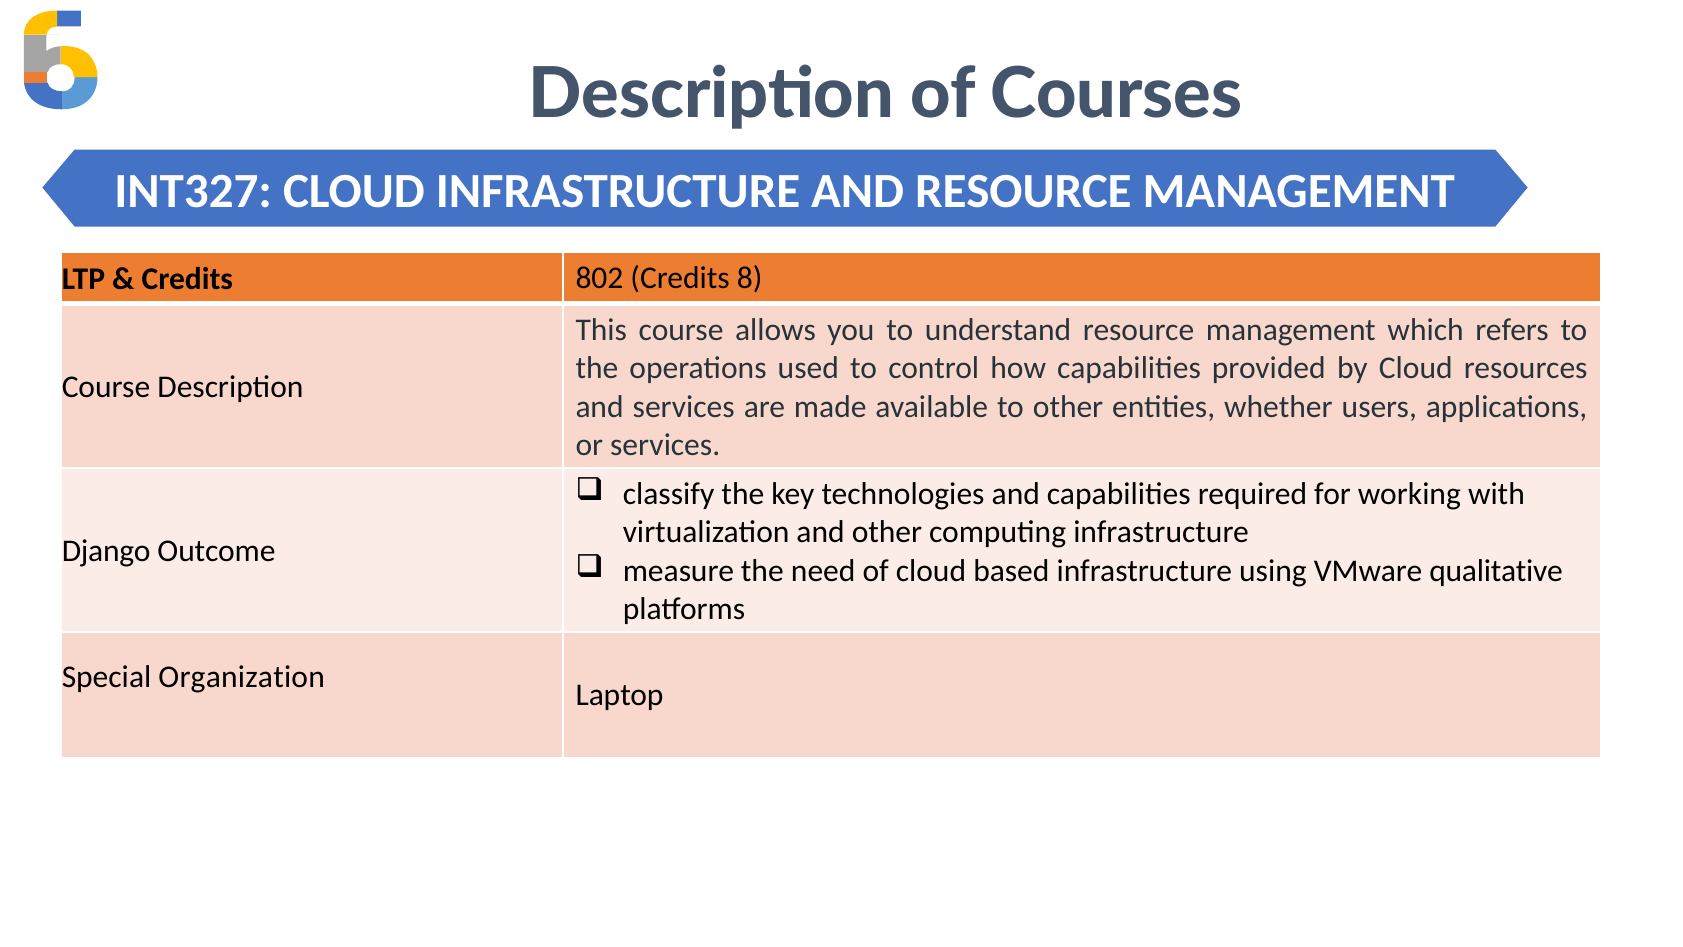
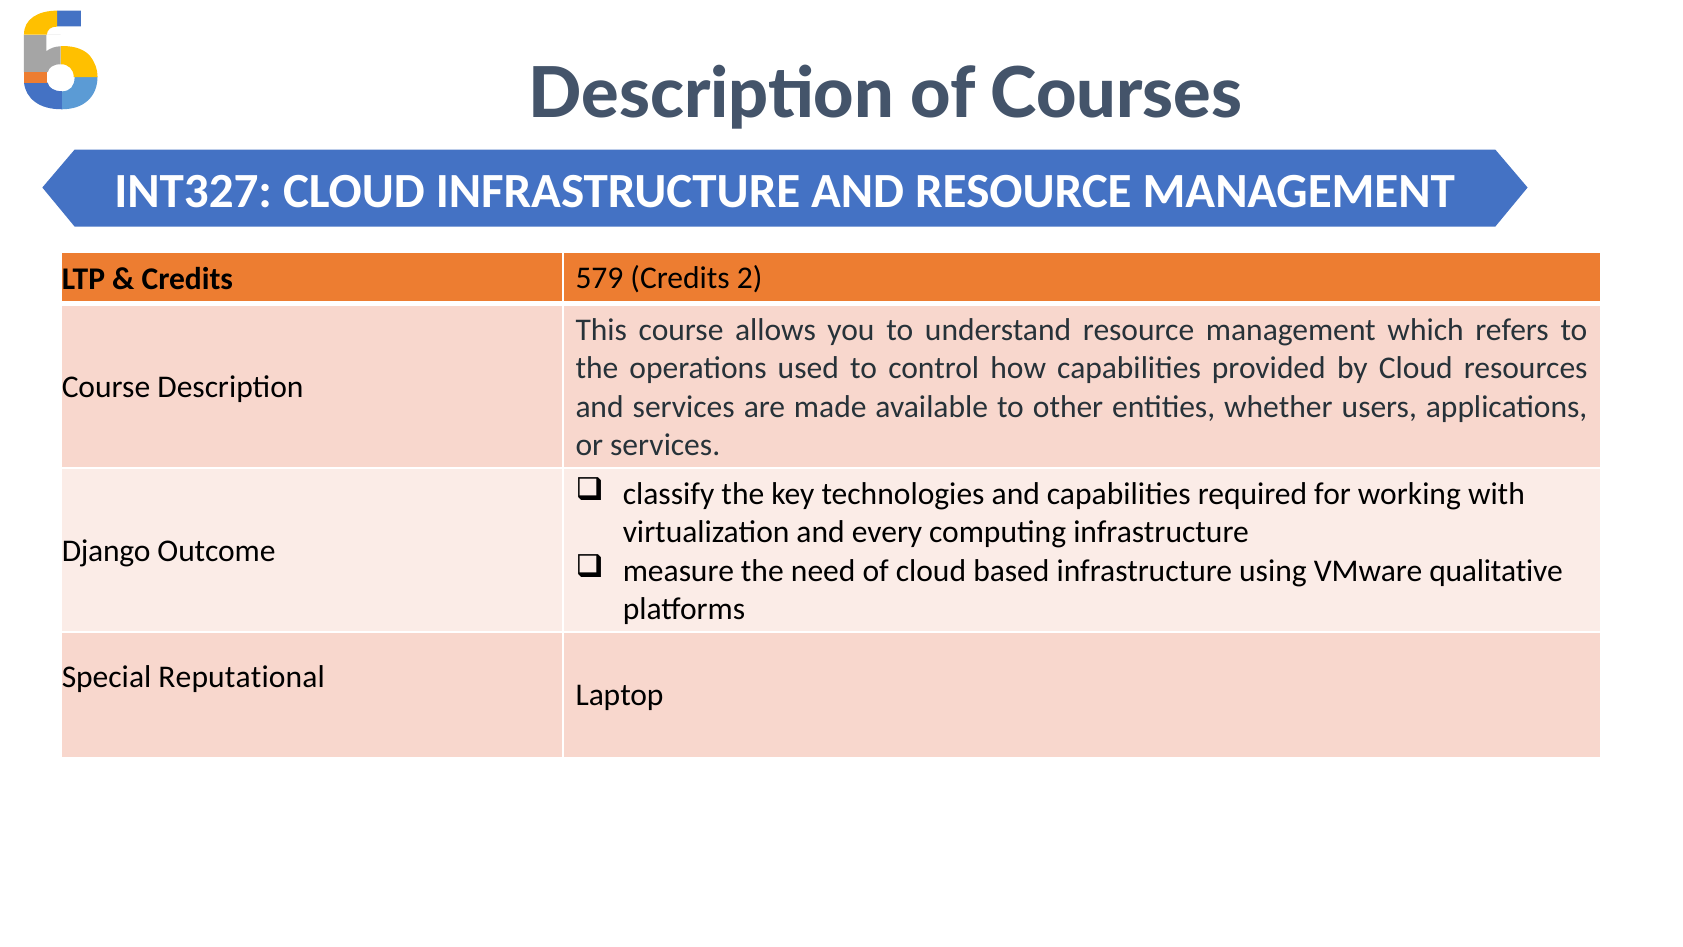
802: 802 -> 579
8: 8 -> 2
and other: other -> every
Organization: Organization -> Reputational
